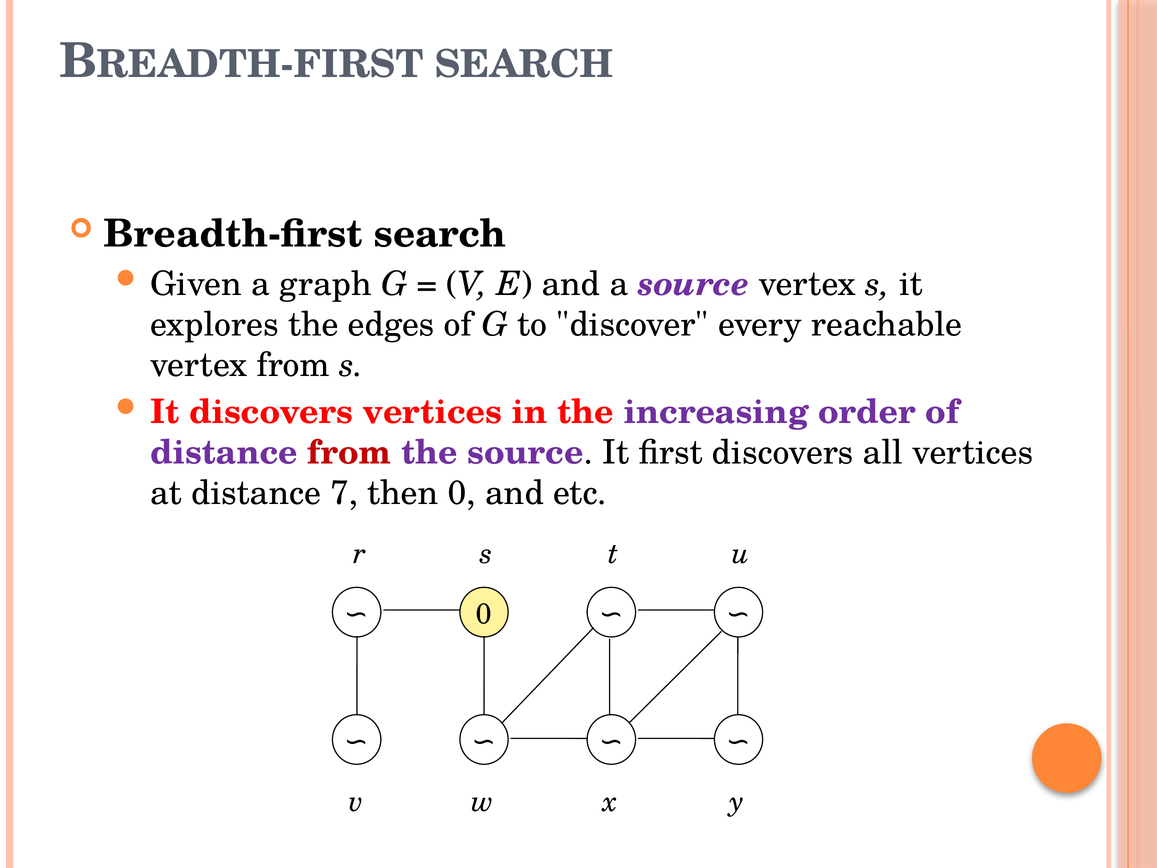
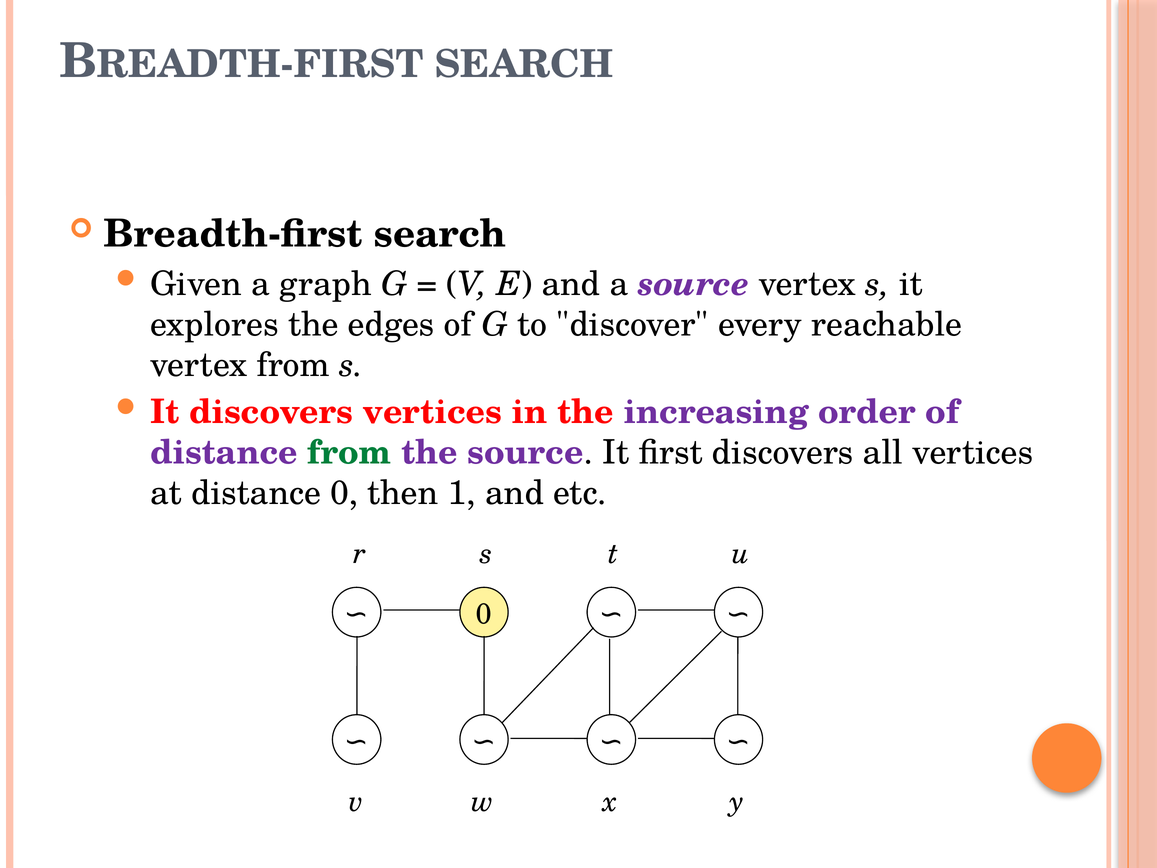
from at (349, 453) colour: red -> green
distance 7: 7 -> 0
then 0: 0 -> 1
